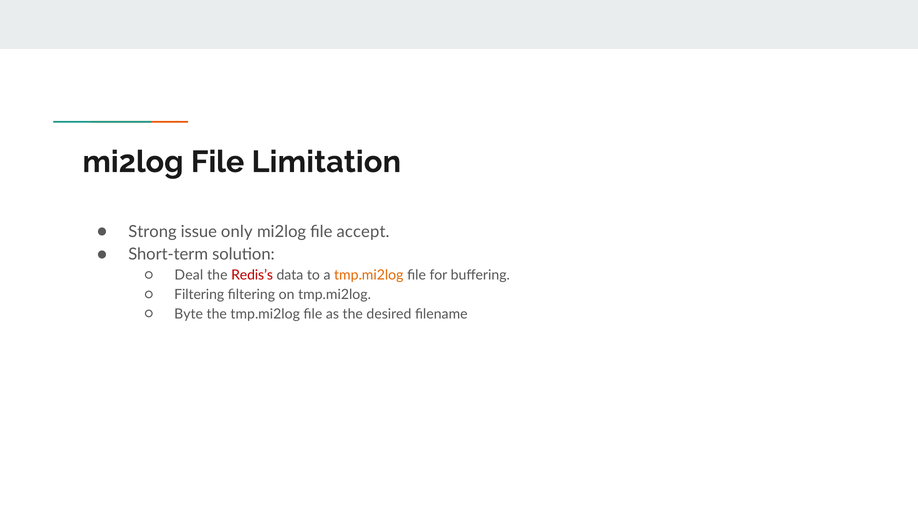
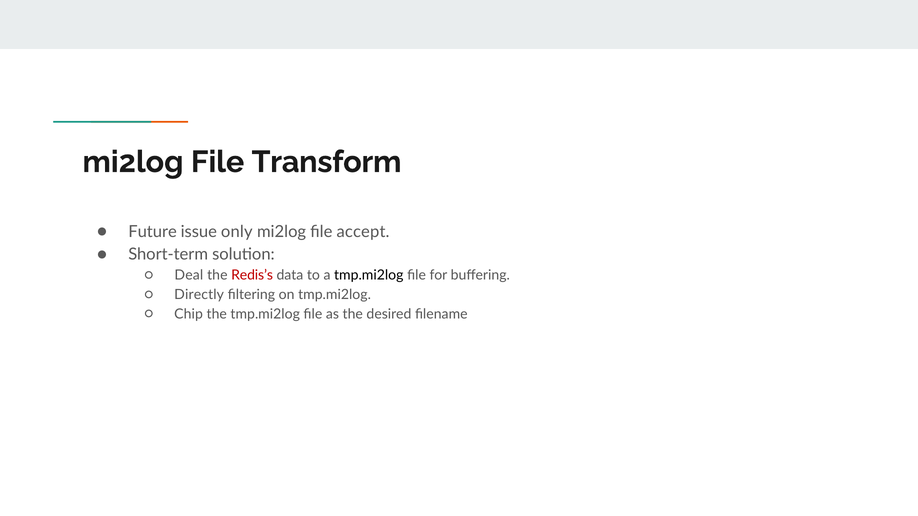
Limitation: Limitation -> Transform
Strong: Strong -> Future
tmp.mi2log at (369, 275) colour: orange -> black
Filtering at (199, 295): Filtering -> Directly
Byte: Byte -> Chip
